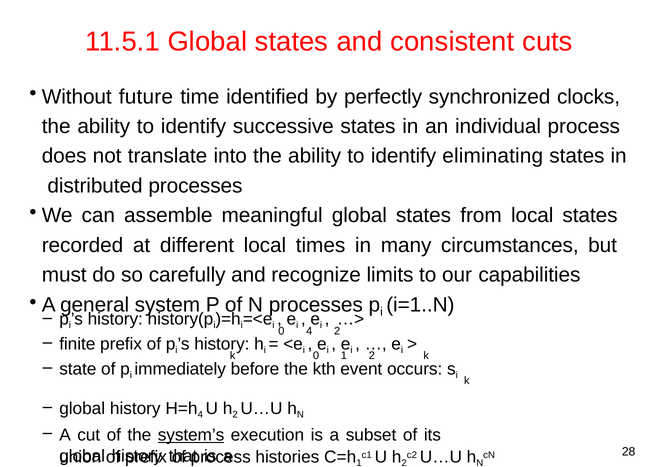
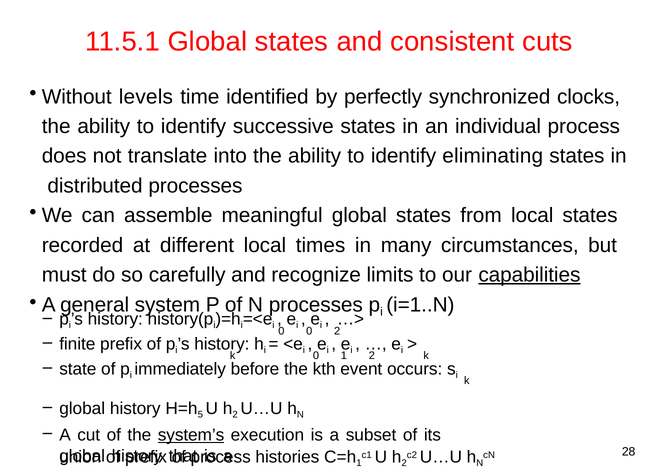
future: future -> levels
capabilities underline: none -> present
0 4: 4 -> 0
4 at (200, 415): 4 -> 5
